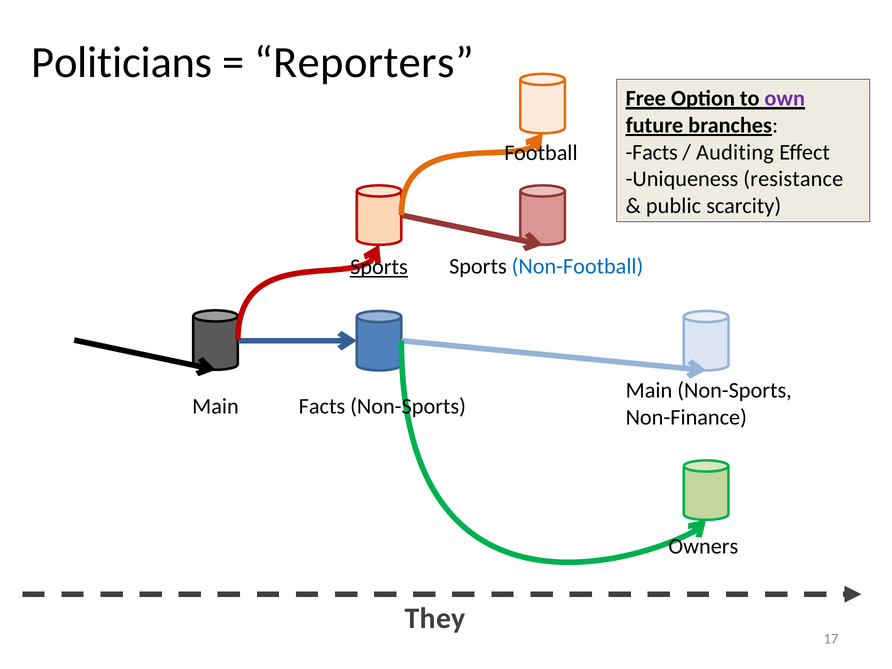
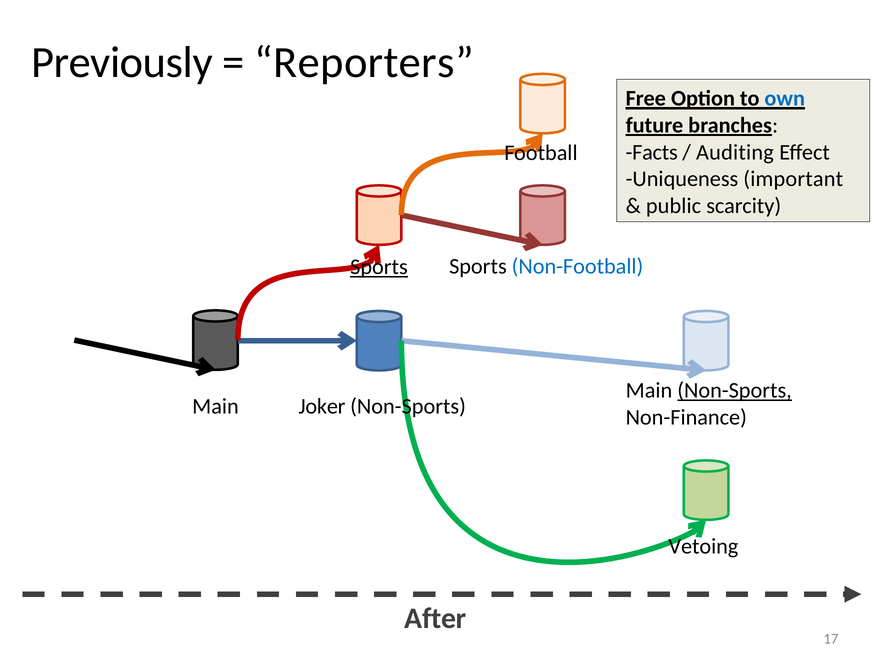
Politicians: Politicians -> Previously
own colour: purple -> blue
resistance: resistance -> important
Non-Sports at (735, 391) underline: none -> present
Main Facts: Facts -> Joker
Owners: Owners -> Vetoing
They: They -> After
